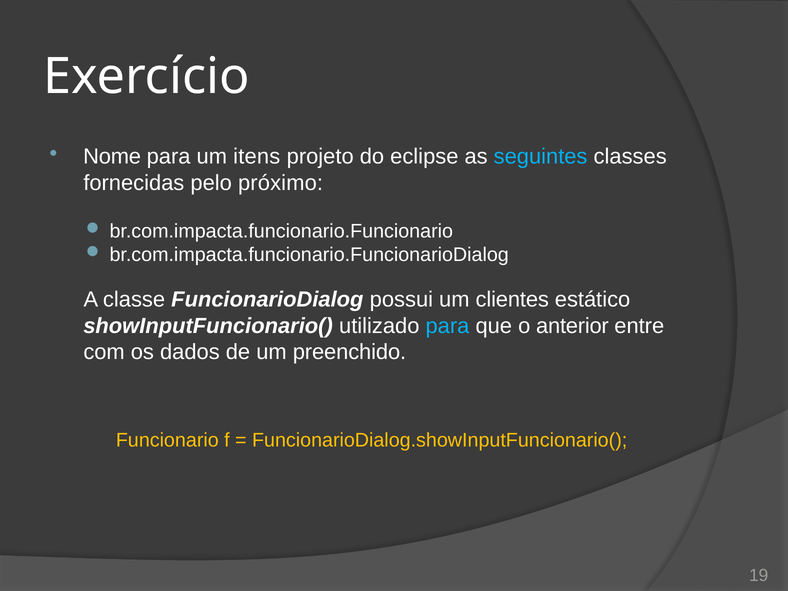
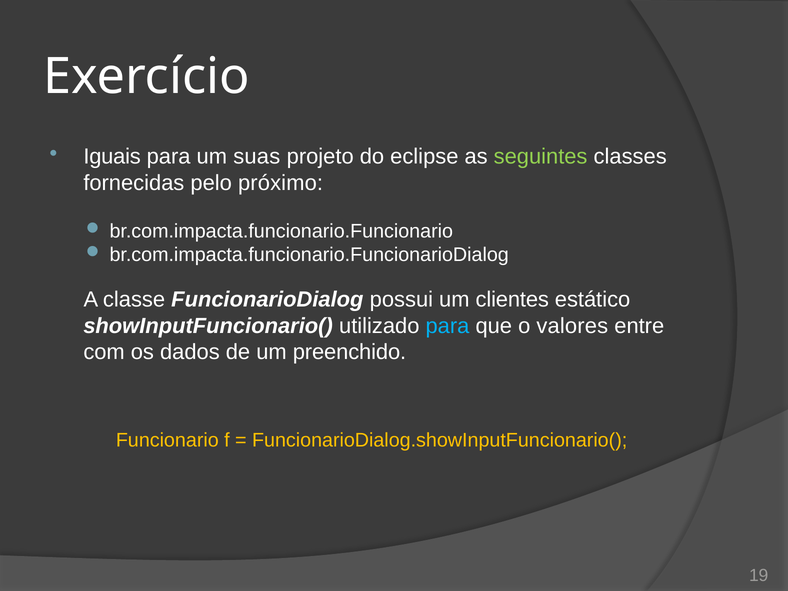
Nome: Nome -> Iguais
itens: itens -> suas
seguintes colour: light blue -> light green
anterior: anterior -> valores
